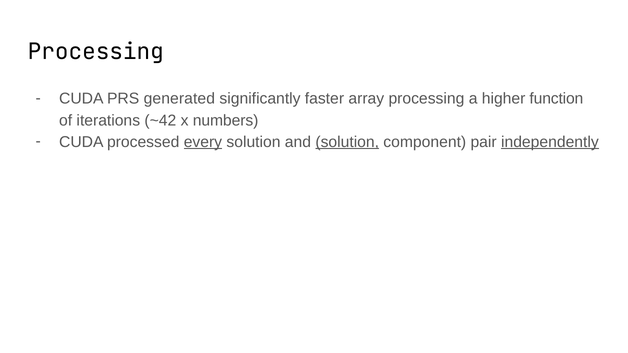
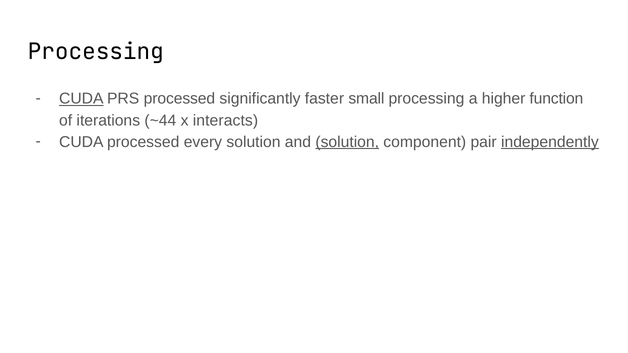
CUDA at (81, 99) underline: none -> present
PRS generated: generated -> processed
array: array -> small
~42: ~42 -> ~44
numbers: numbers -> interacts
every underline: present -> none
